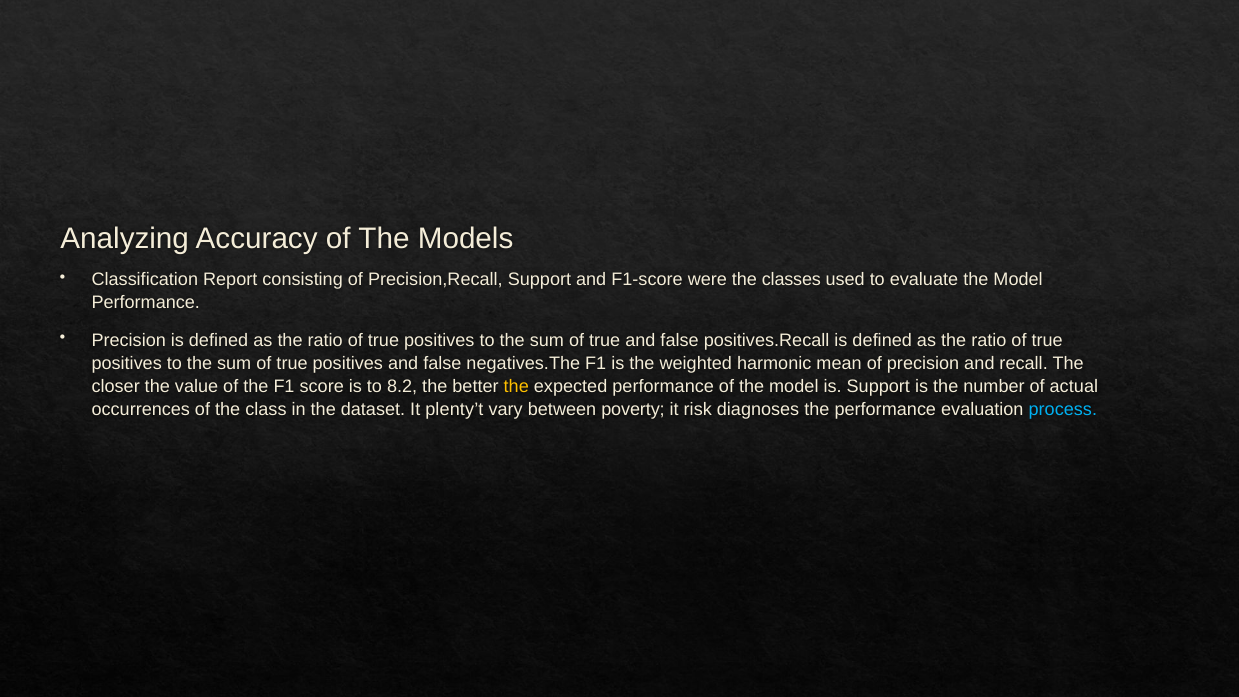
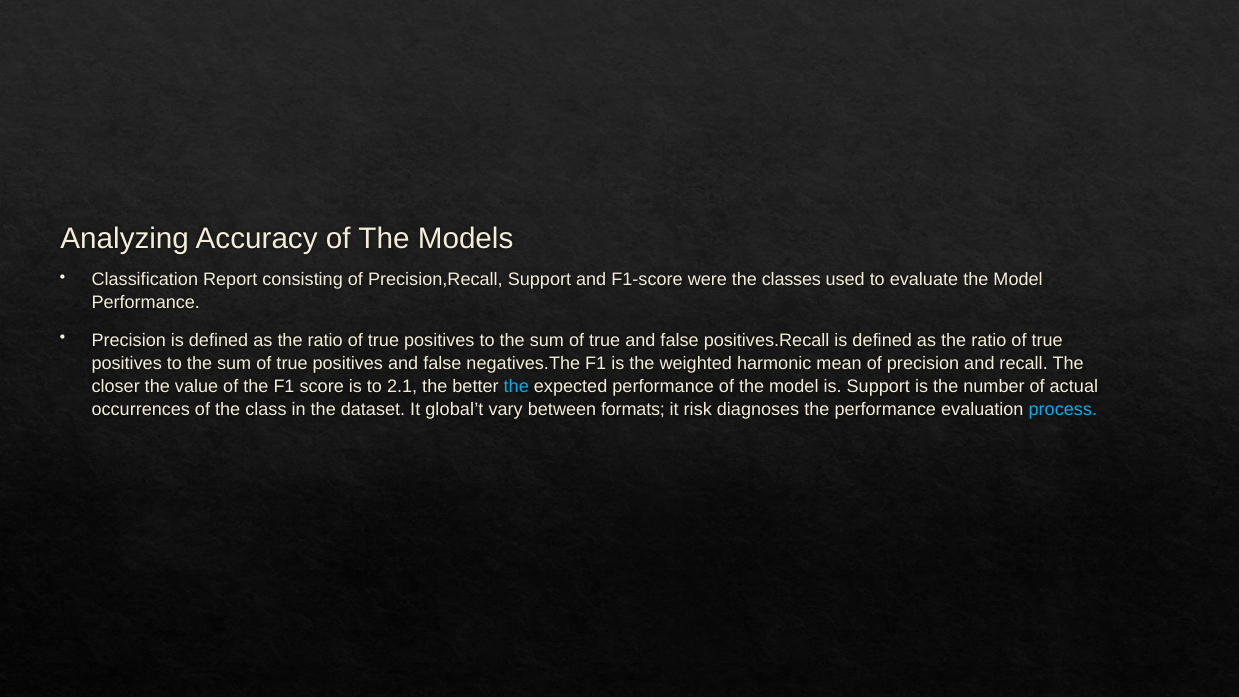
8.2: 8.2 -> 2.1
the at (516, 387) colour: yellow -> light blue
plenty’t: plenty’t -> global’t
poverty: poverty -> formats
